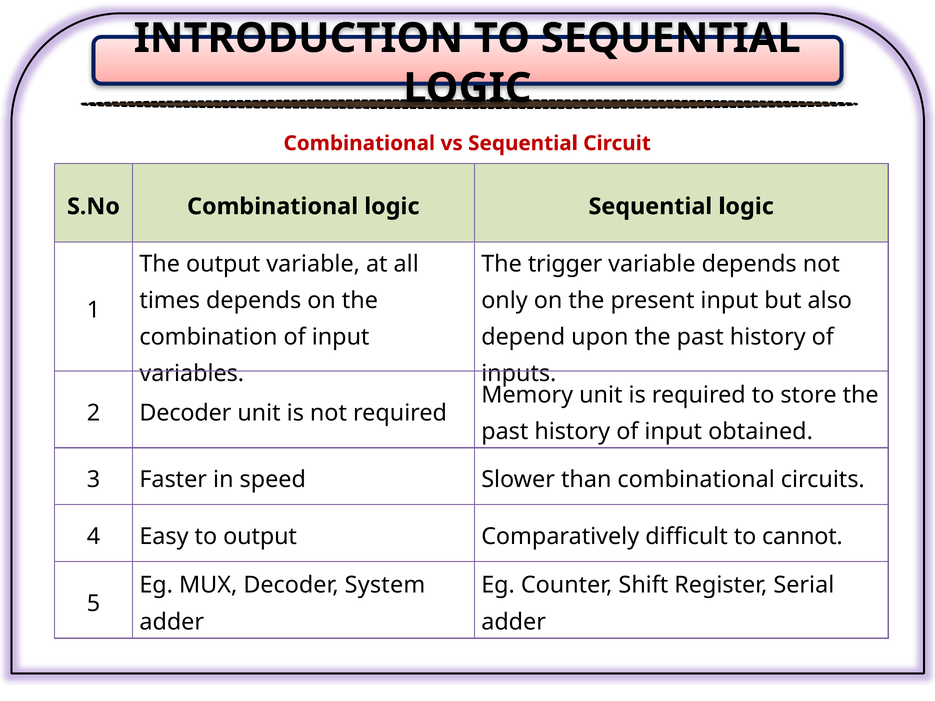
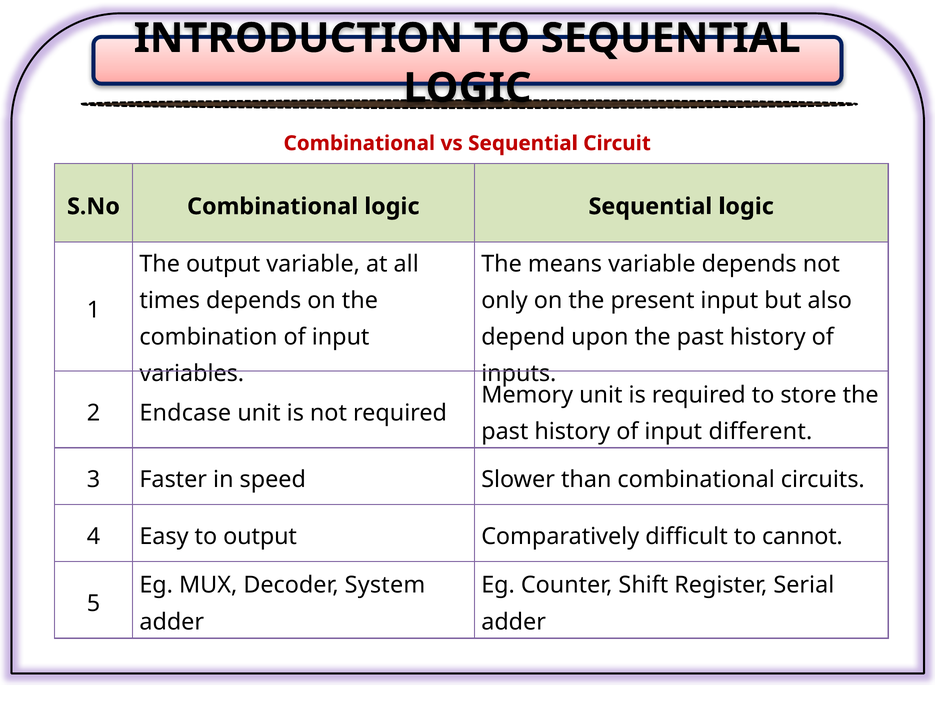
trigger: trigger -> means
2 Decoder: Decoder -> Endcase
obtained: obtained -> different
